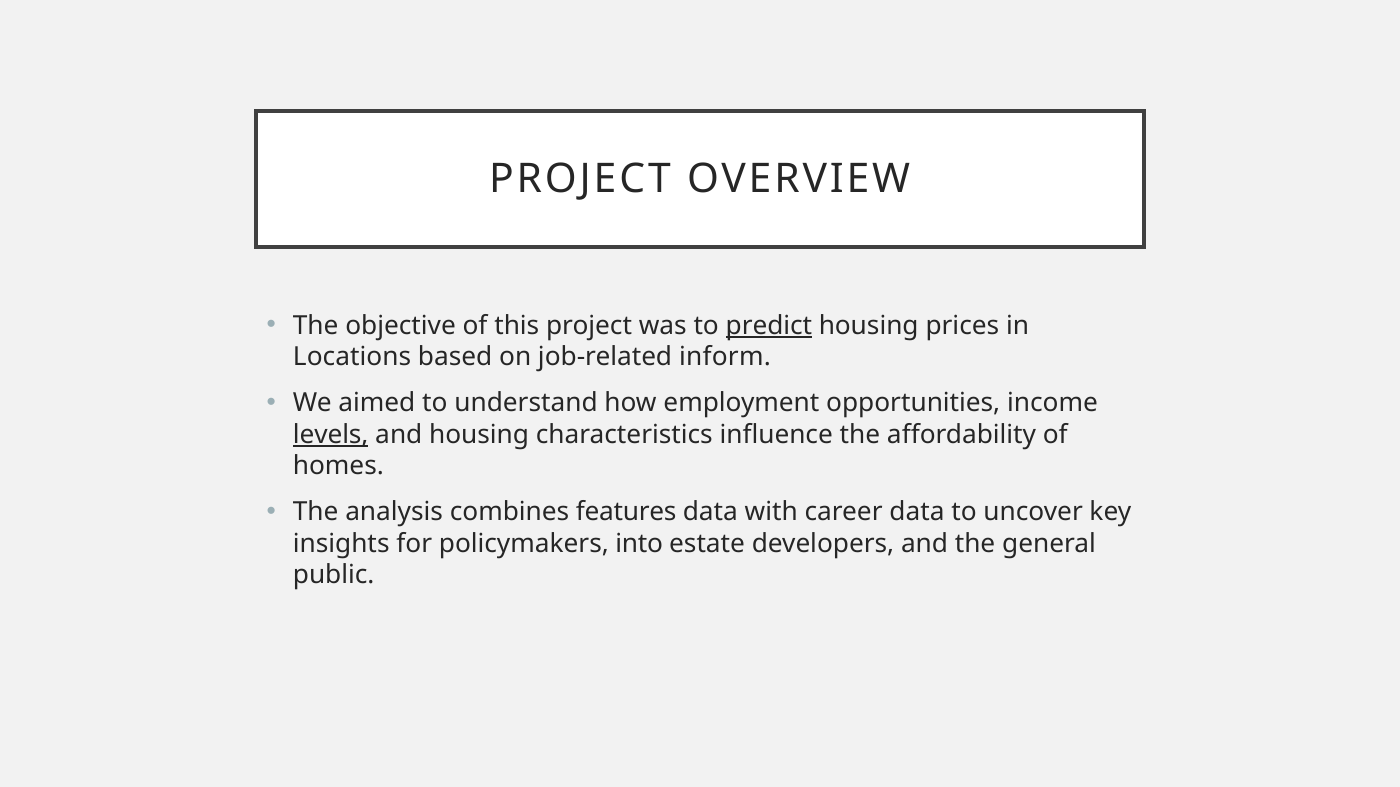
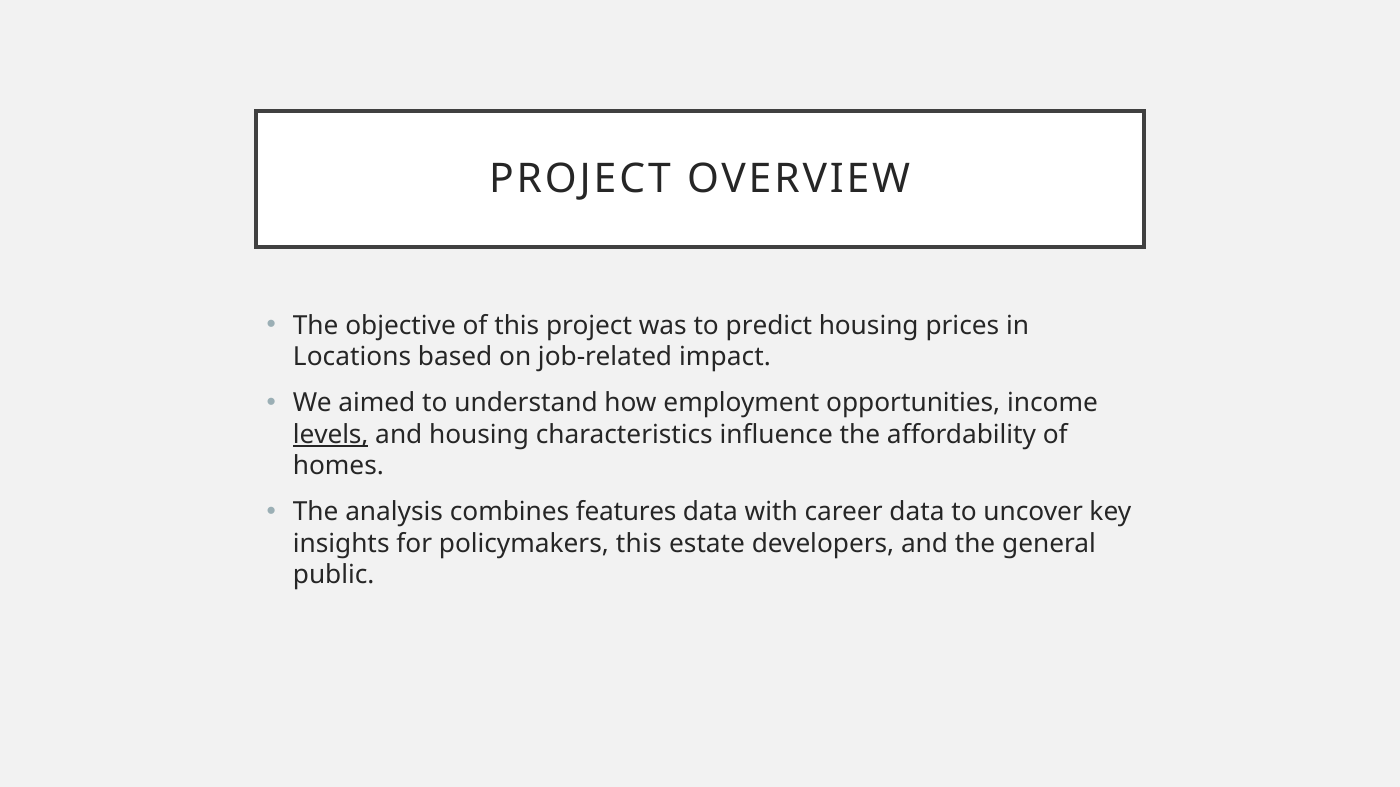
predict underline: present -> none
inform: inform -> impact
policymakers into: into -> this
